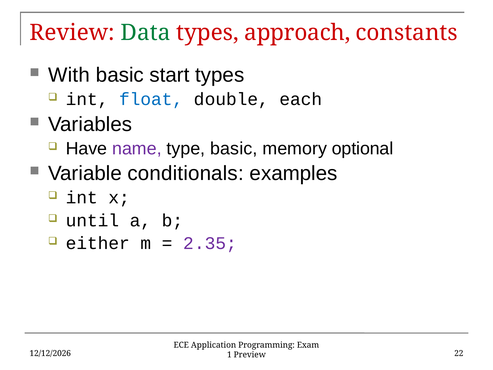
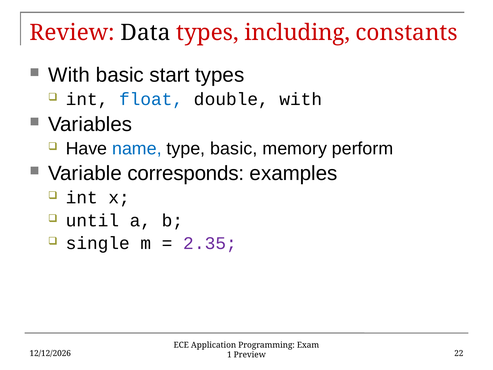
Data colour: green -> black
approach: approach -> including
double each: each -> with
name colour: purple -> blue
optional: optional -> perform
conditionals: conditionals -> corresponds
either: either -> single
